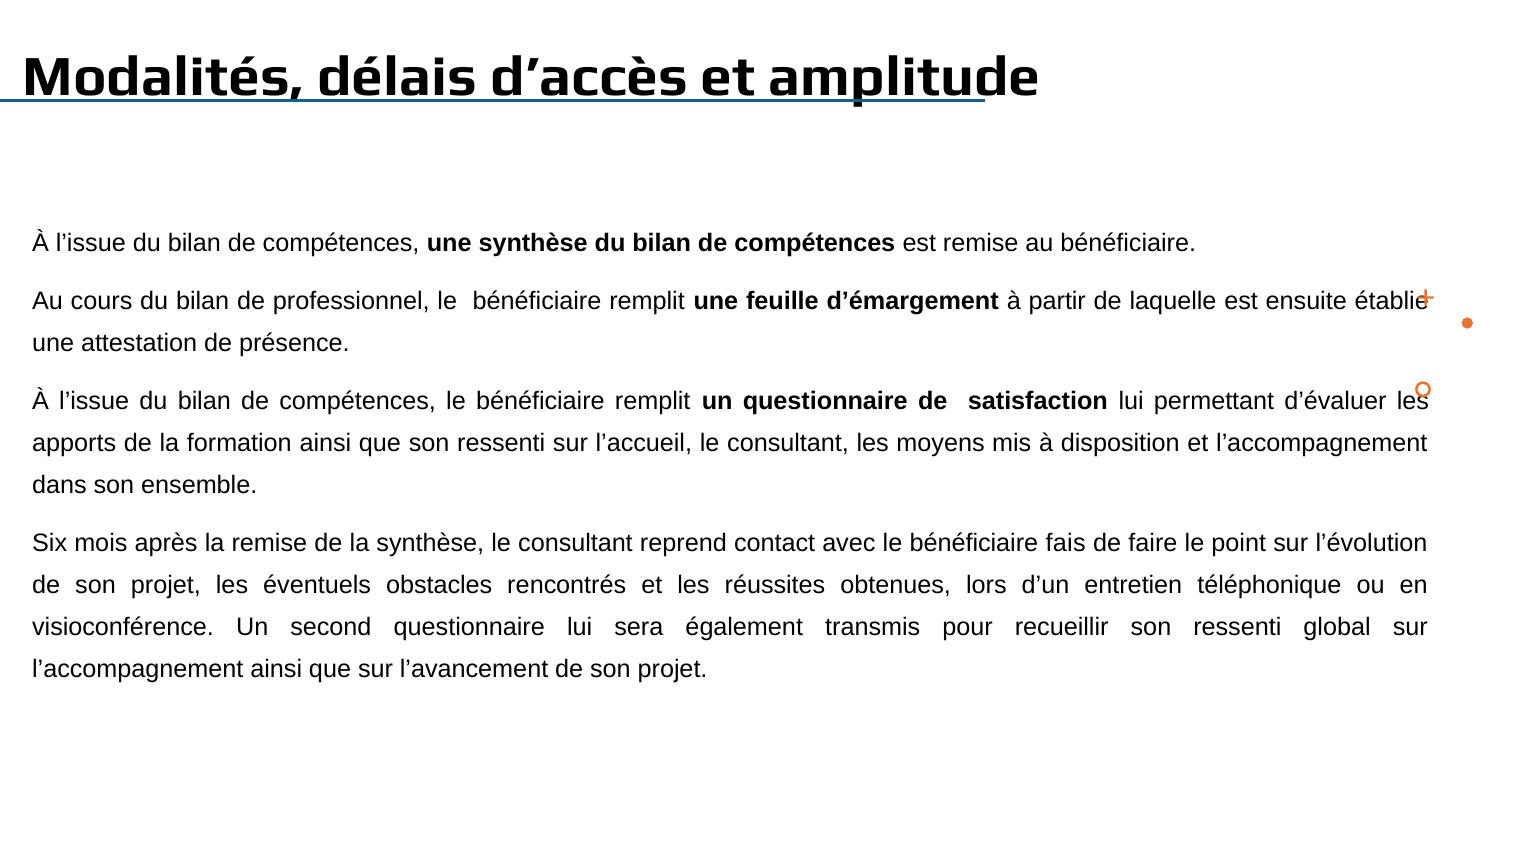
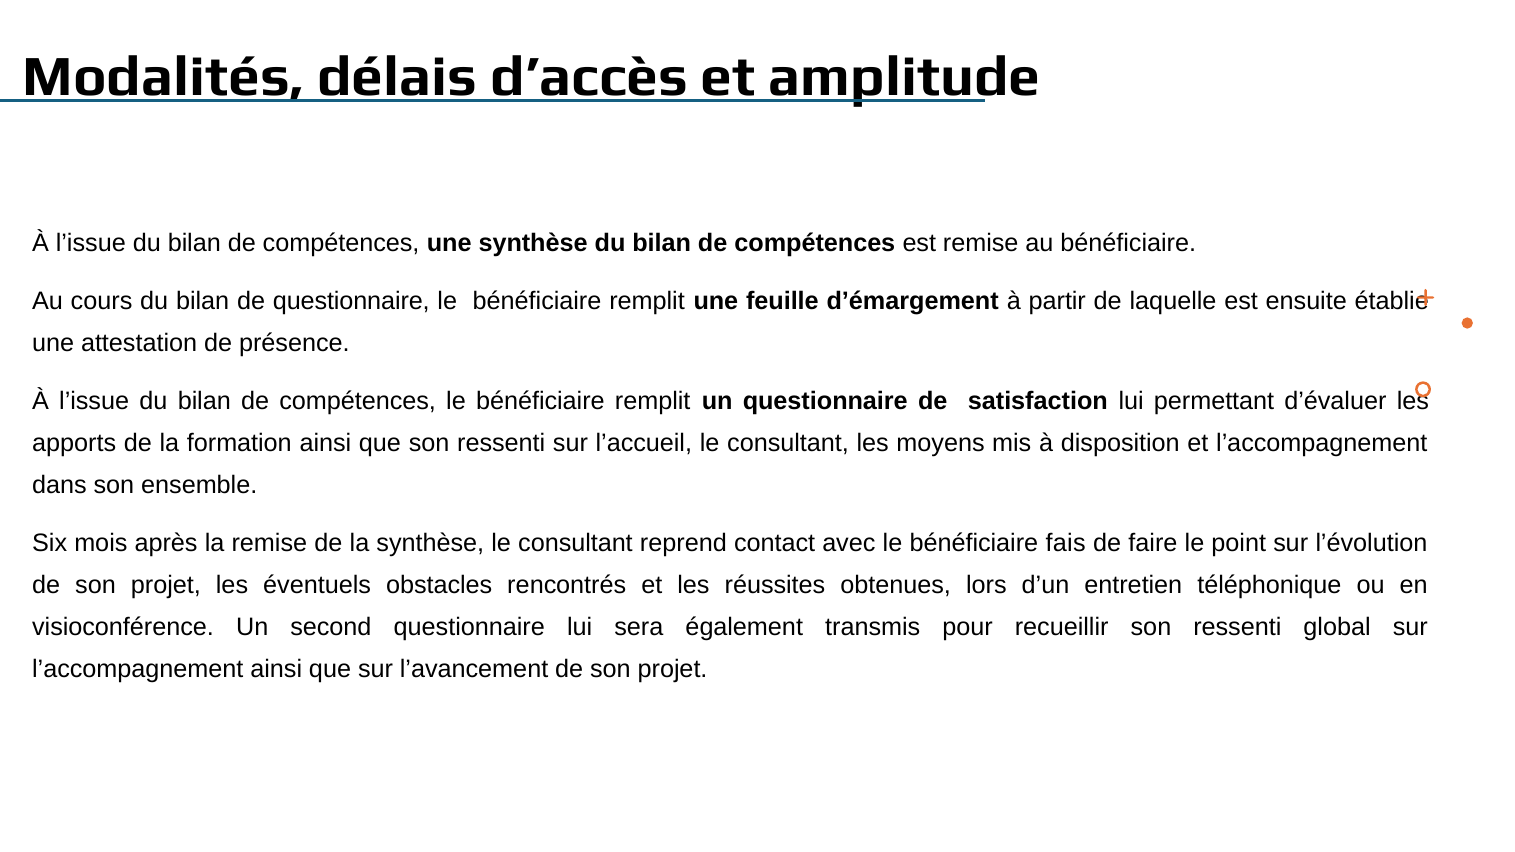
de professionnel: professionnel -> questionnaire
